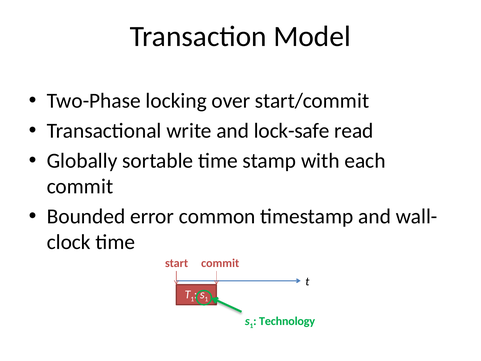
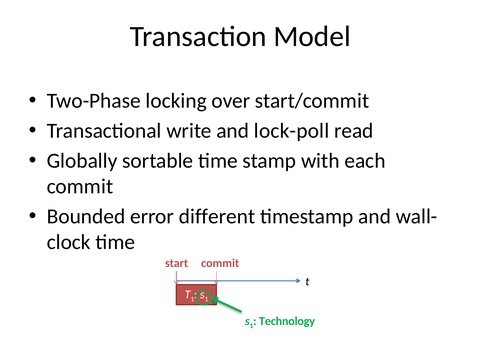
lock-safe: lock-safe -> lock-poll
common: common -> different
